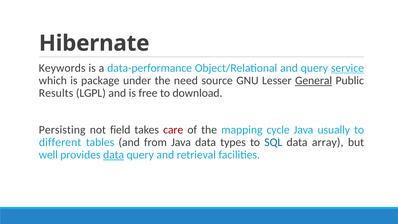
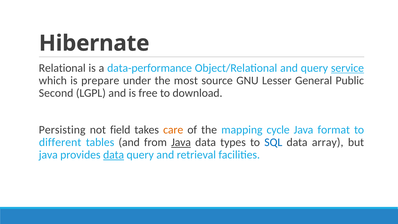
Keywords: Keywords -> Relational
package: package -> prepare
need: need -> most
General underline: present -> none
Results: Results -> Second
care colour: red -> orange
usually: usually -> format
Java at (181, 142) underline: none -> present
well at (48, 155): well -> java
